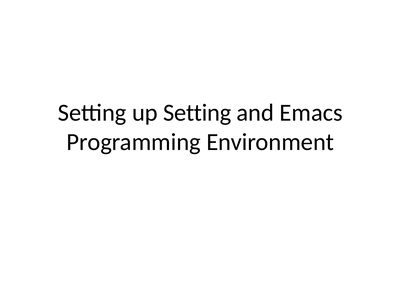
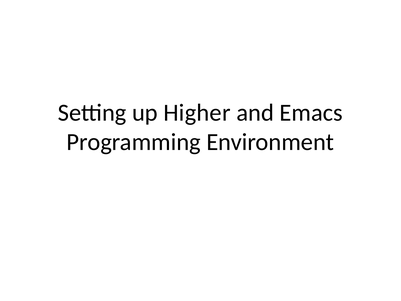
up Setting: Setting -> Higher
